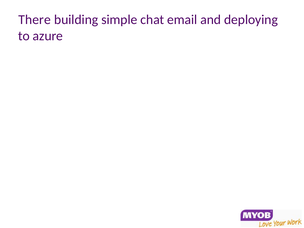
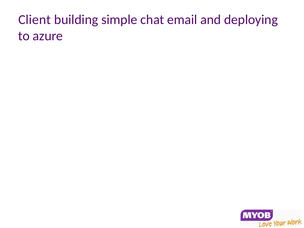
There: There -> Client
